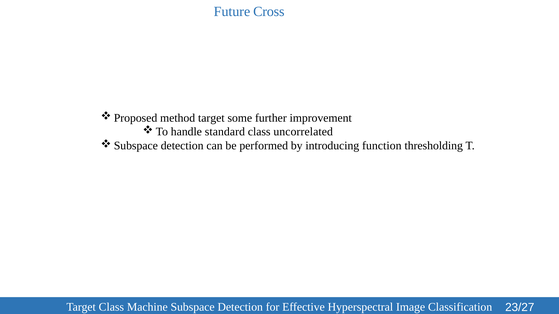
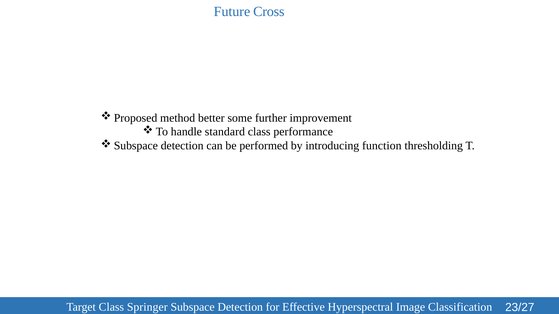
method target: target -> better
uncorrelated: uncorrelated -> performance
Machine: Machine -> Springer
